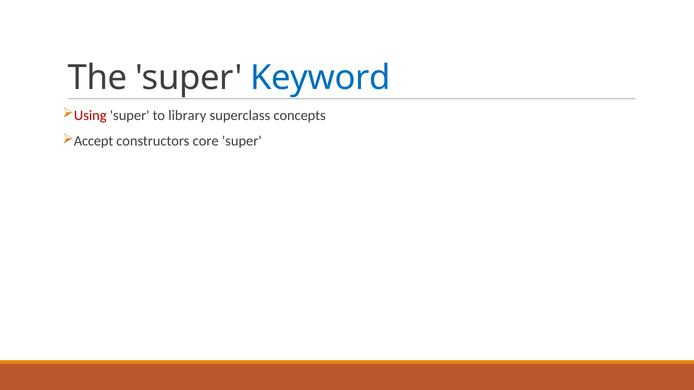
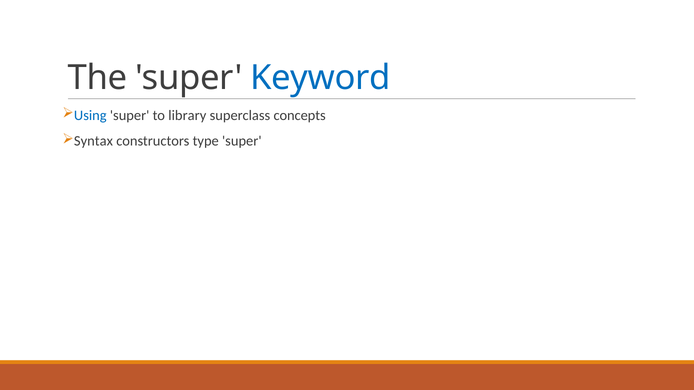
Using colour: red -> blue
Accept: Accept -> Syntax
core: core -> type
